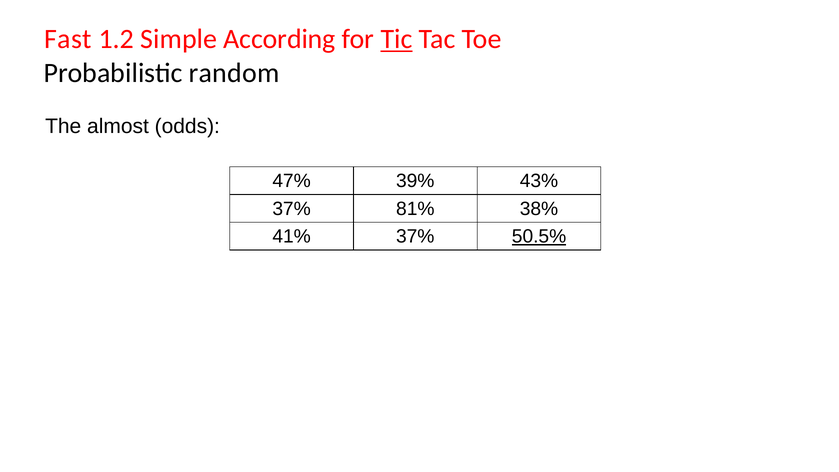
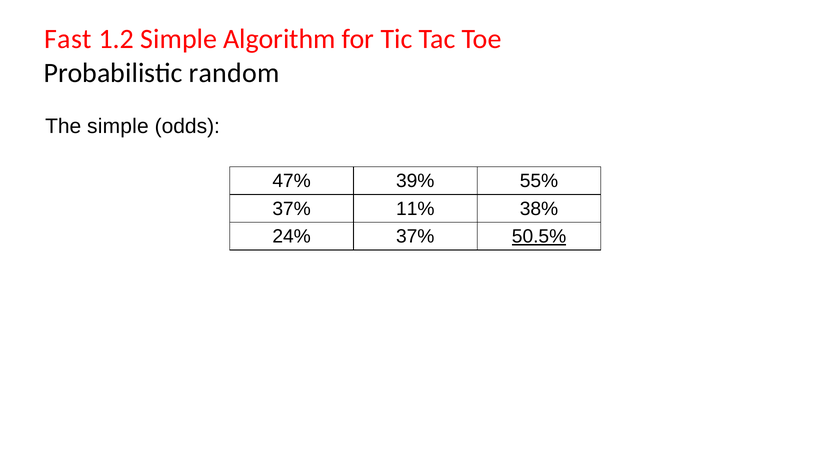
According: According -> Algorithm
Tic underline: present -> none
The almost: almost -> simple
43%: 43% -> 55%
81%: 81% -> 11%
41%: 41% -> 24%
